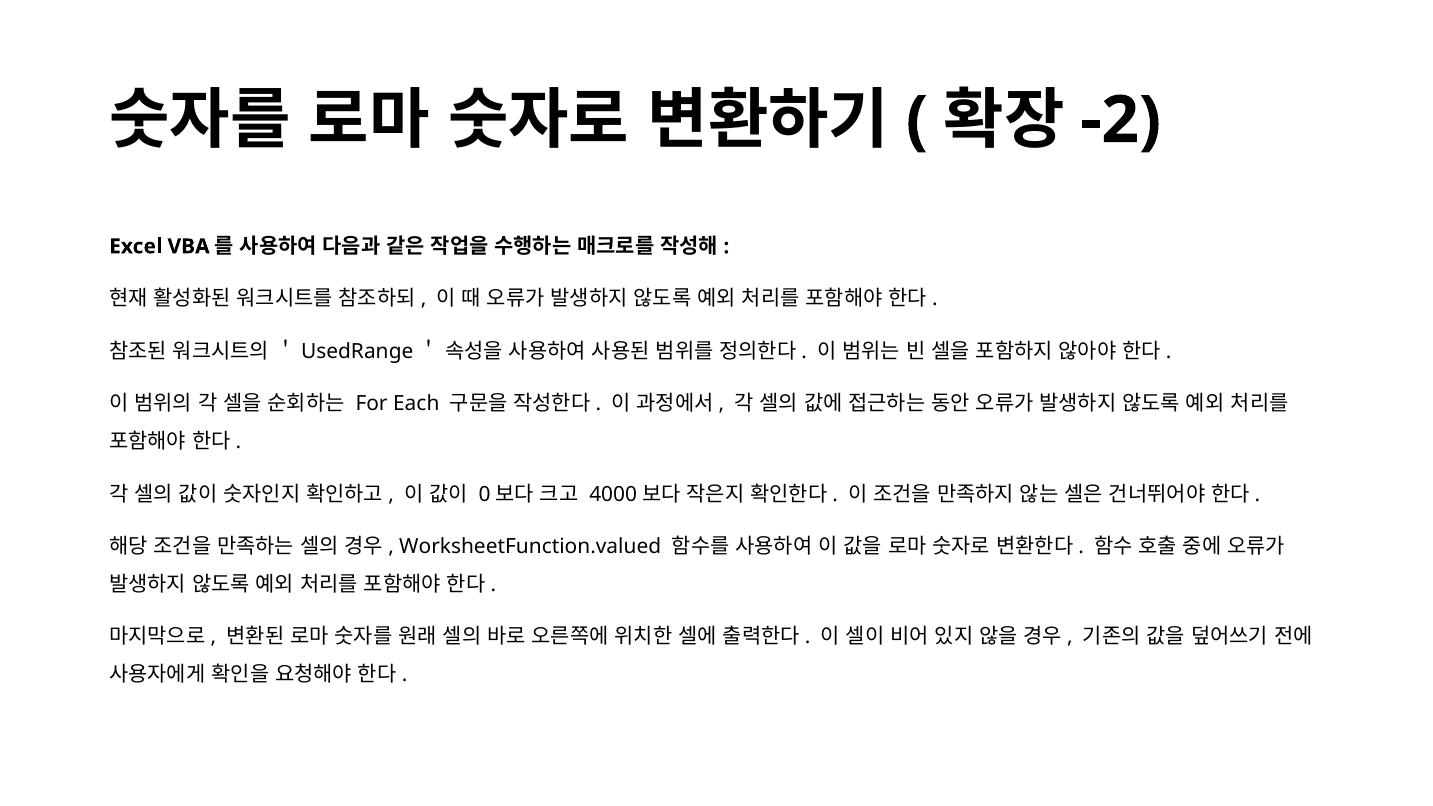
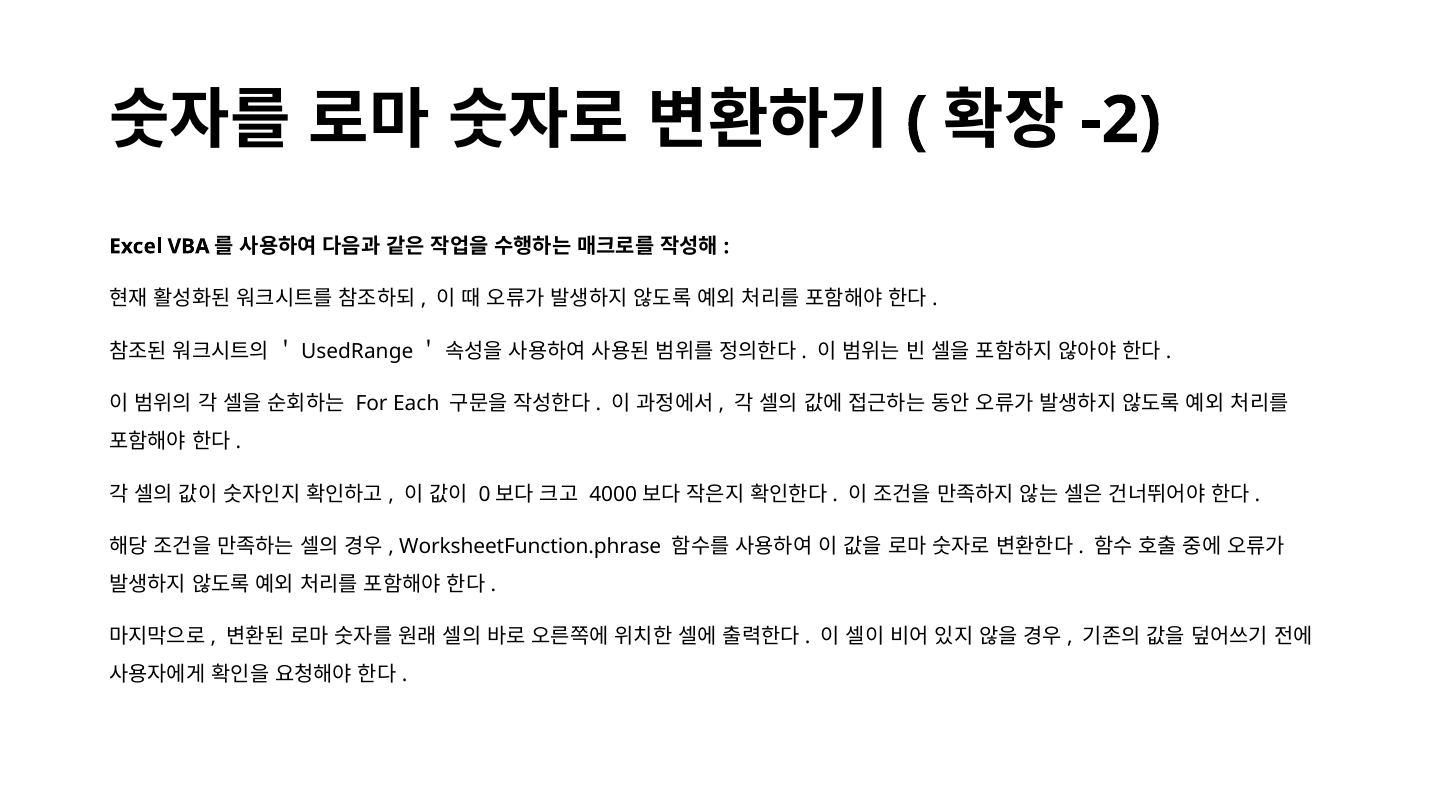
WorksheetFunction.valued: WorksheetFunction.valued -> WorksheetFunction.phrase
